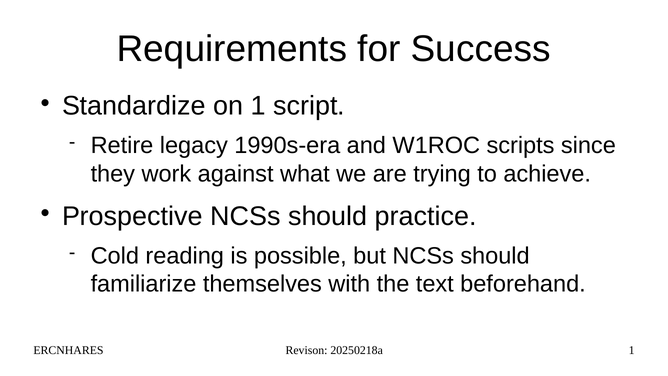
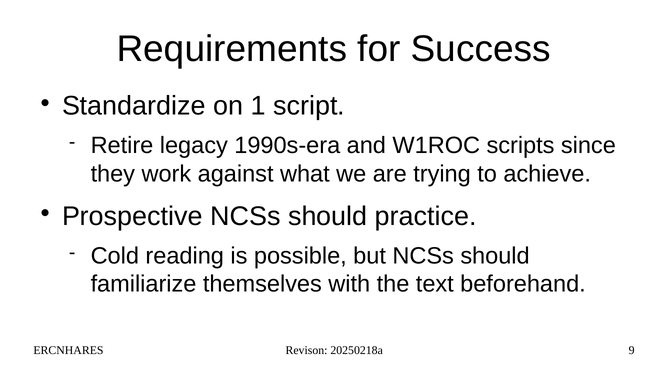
20250218a 1: 1 -> 9
